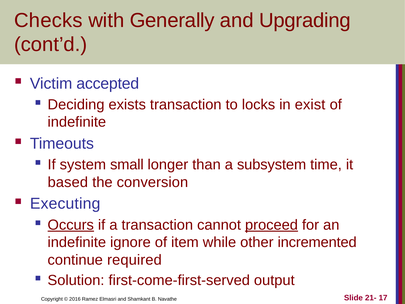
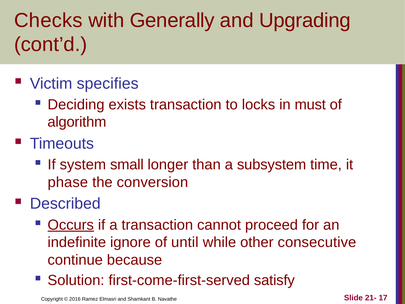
accepted: accepted -> specifies
exist: exist -> must
indefinite at (77, 122): indefinite -> algorithm
based: based -> phase
Executing: Executing -> Described
proceed underline: present -> none
item: item -> until
incremented: incremented -> consecutive
required: required -> because
output: output -> satisfy
